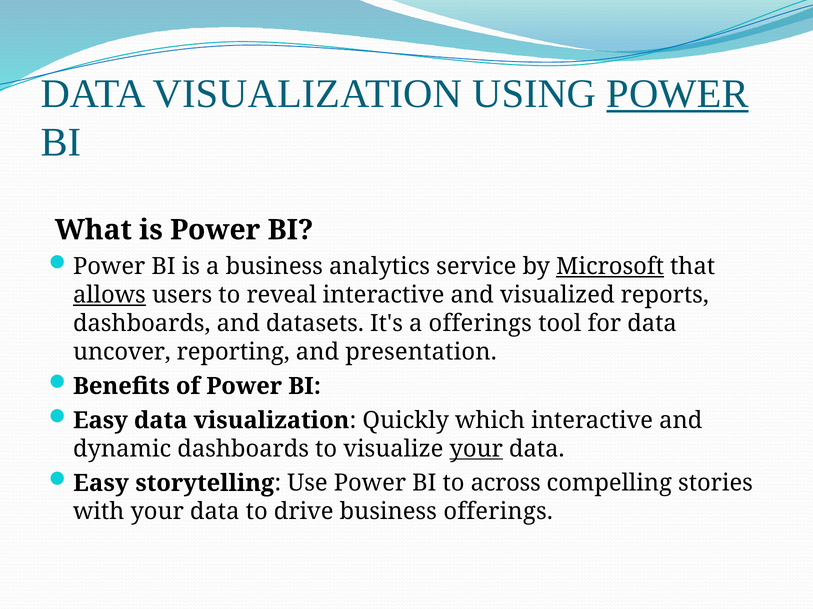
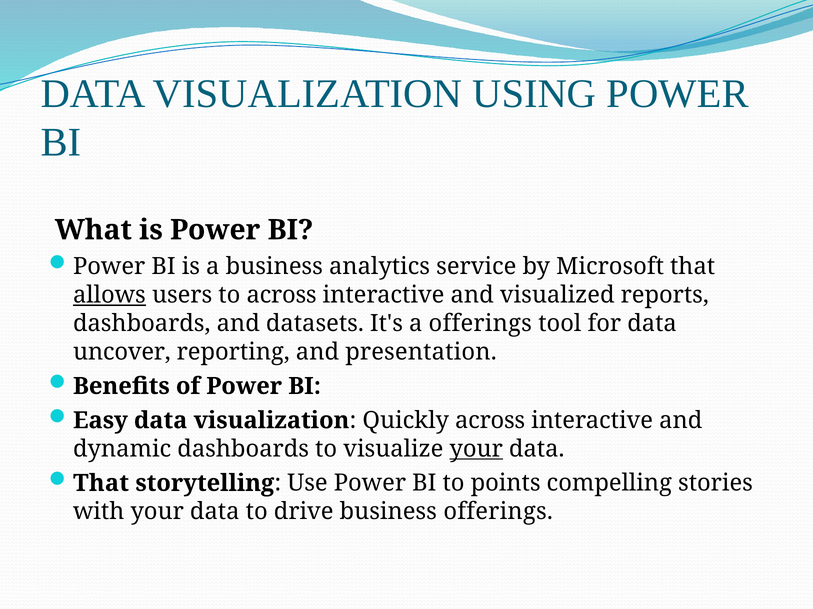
POWER at (678, 94) underline: present -> none
Microsoft underline: present -> none
to reveal: reveal -> across
Quickly which: which -> across
Easy at (101, 484): Easy -> That
across: across -> points
